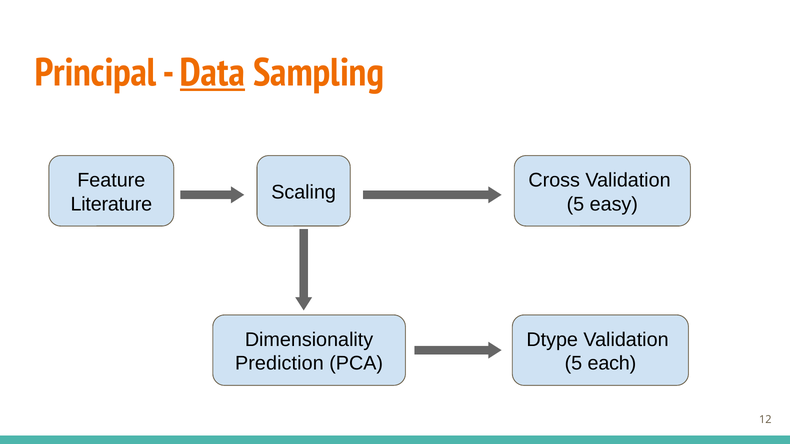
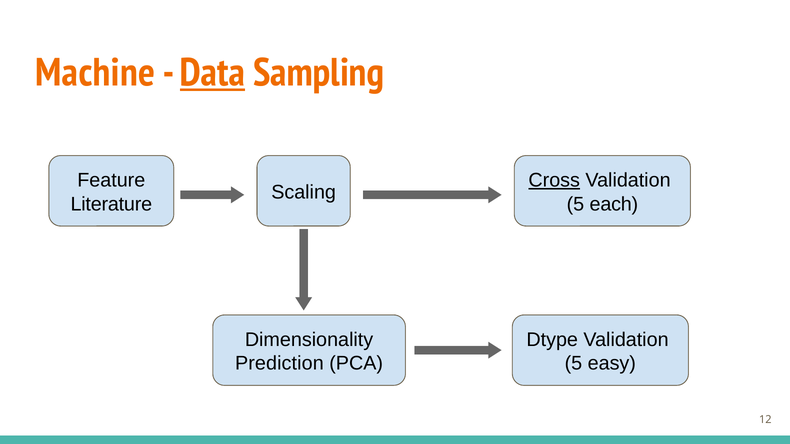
Principal: Principal -> Machine
Cross underline: none -> present
easy: easy -> each
each: each -> easy
